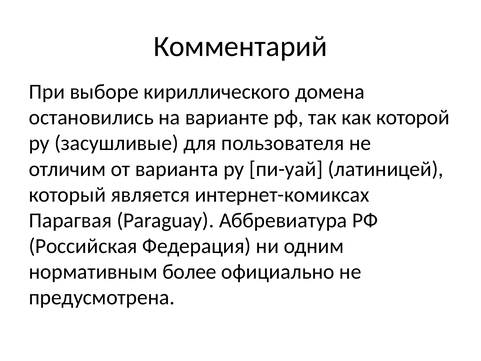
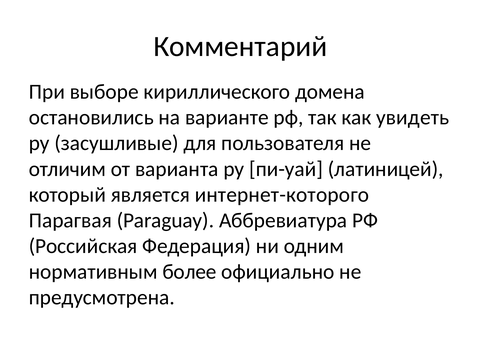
которой: которой -> увидеть
интернет-комиксах: интернет-комиксах -> интернет-которого
